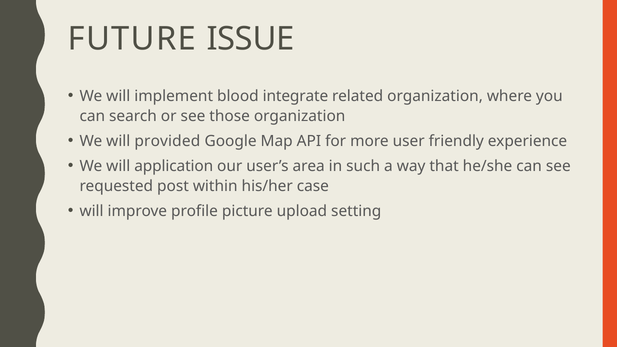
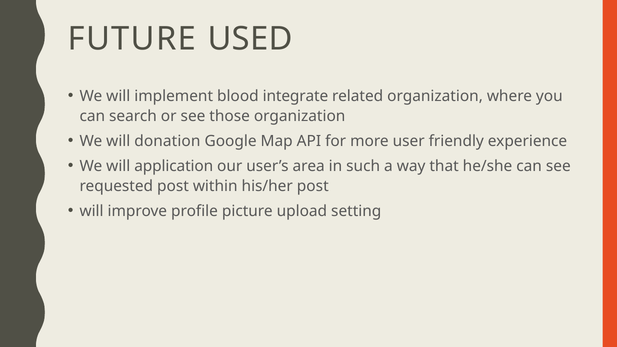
ISSUE: ISSUE -> USED
provided: provided -> donation
his/her case: case -> post
